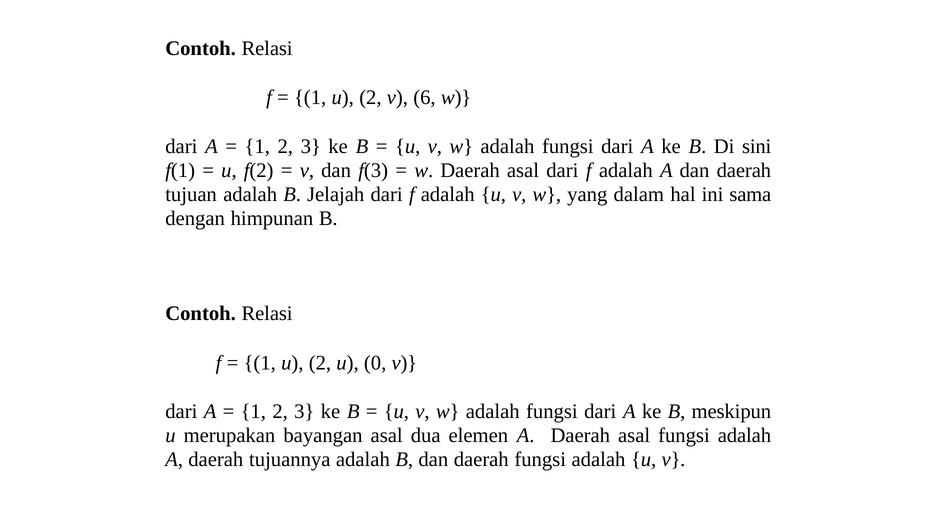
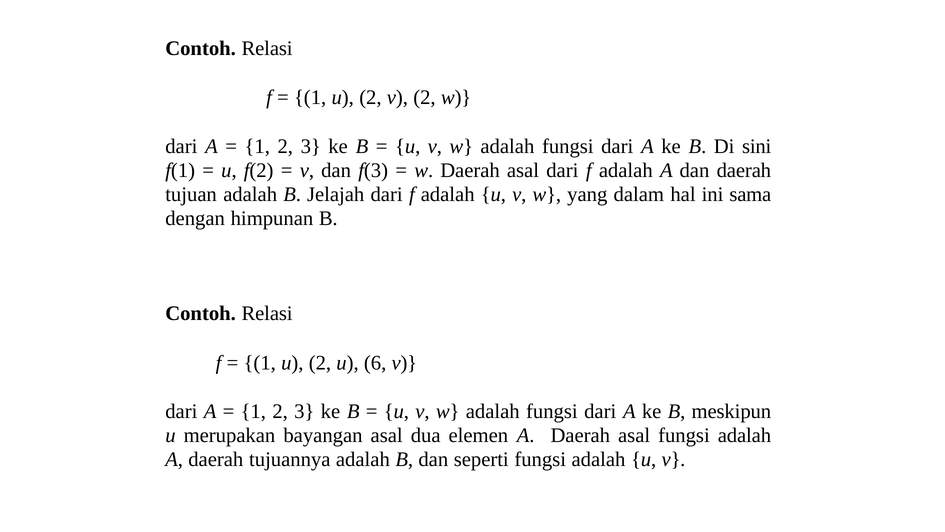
v 6: 6 -> 2
0: 0 -> 6
B dan daerah: daerah -> seperti
